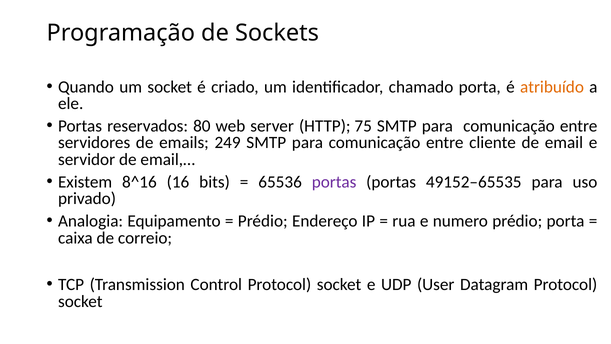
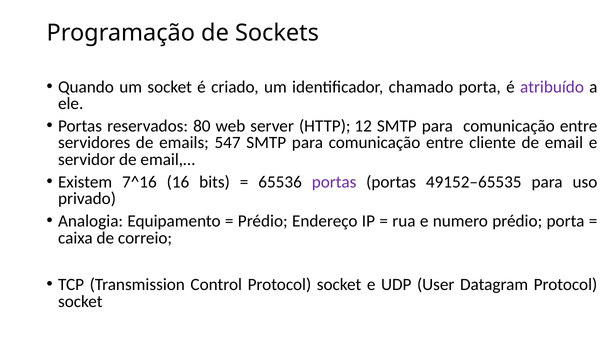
atribuído colour: orange -> purple
75: 75 -> 12
249: 249 -> 547
8^16: 8^16 -> 7^16
